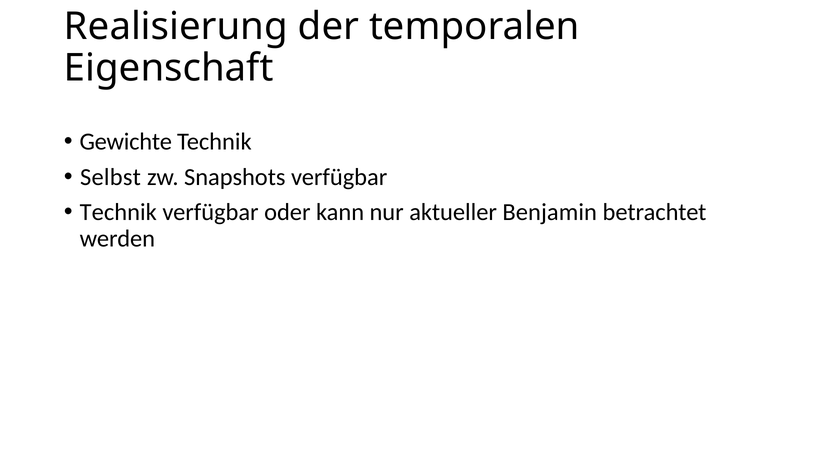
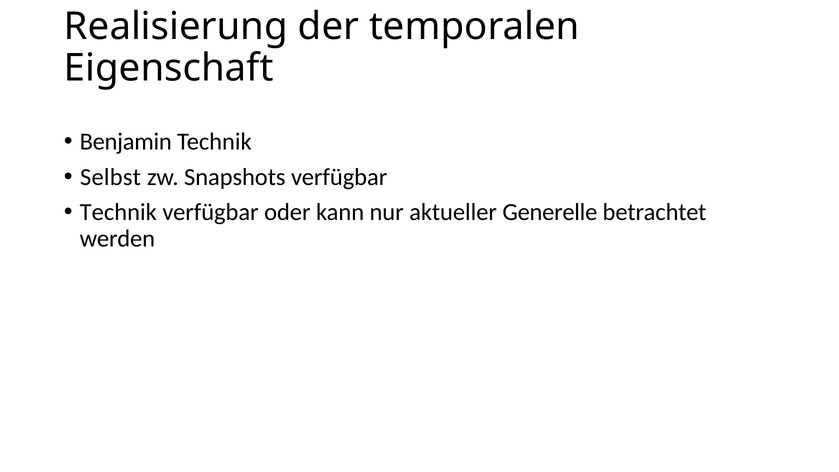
Gewichte: Gewichte -> Benjamin
Benjamin: Benjamin -> Generelle
